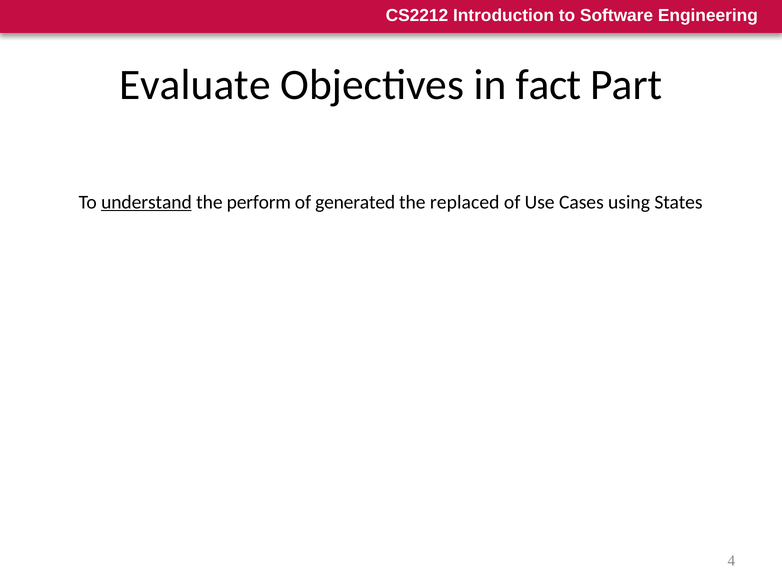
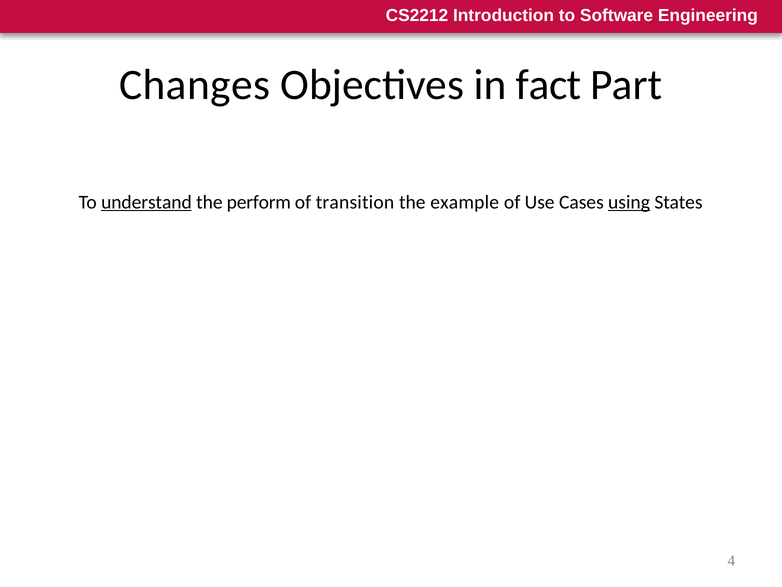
Evaluate: Evaluate -> Changes
generated: generated -> transition
replaced: replaced -> example
using underline: none -> present
